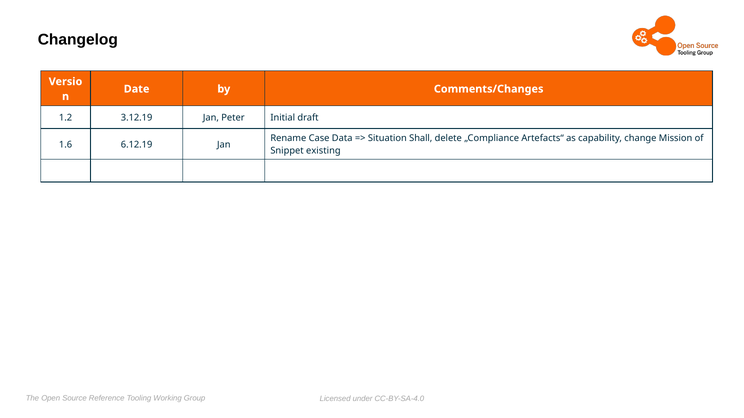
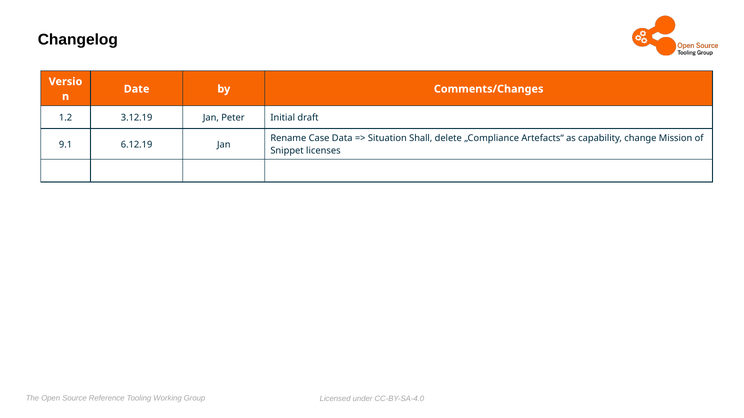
1.6: 1.6 -> 9.1
existing: existing -> licenses
